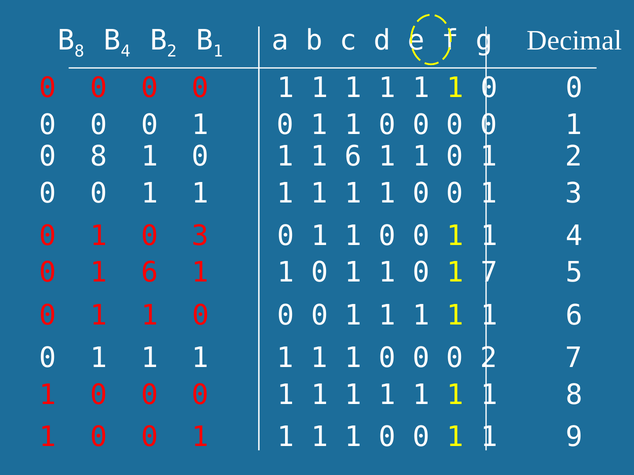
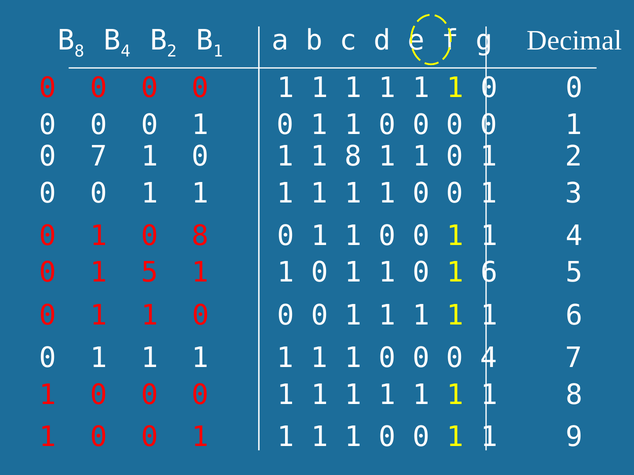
0 8: 8 -> 7
0 1 1 6: 6 -> 8
0 3: 3 -> 8
0 1 6: 6 -> 5
0 1 7: 7 -> 6
0 2: 2 -> 4
